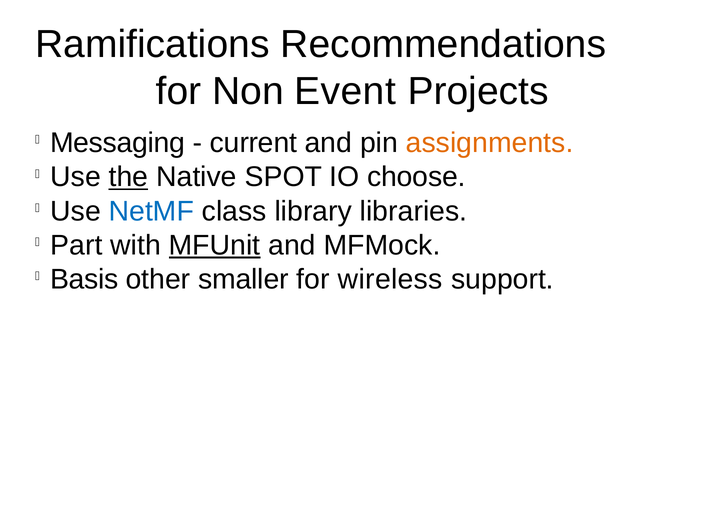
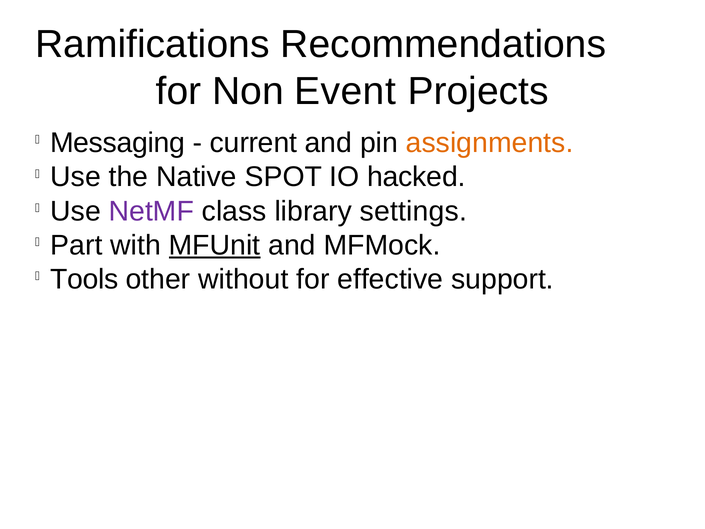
the underline: present -> none
choose: choose -> hacked
NetMF colour: blue -> purple
libraries: libraries -> settings
Basis: Basis -> Tools
smaller: smaller -> without
wireless: wireless -> effective
